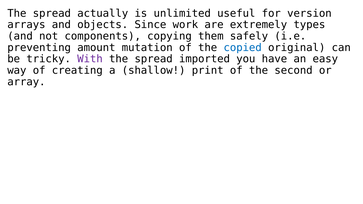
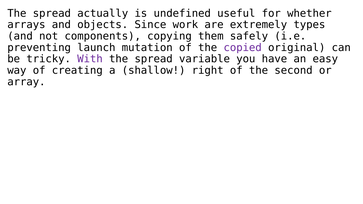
unlimited: unlimited -> undefined
version: version -> whether
amount: amount -> launch
copied colour: blue -> purple
imported: imported -> variable
print: print -> right
